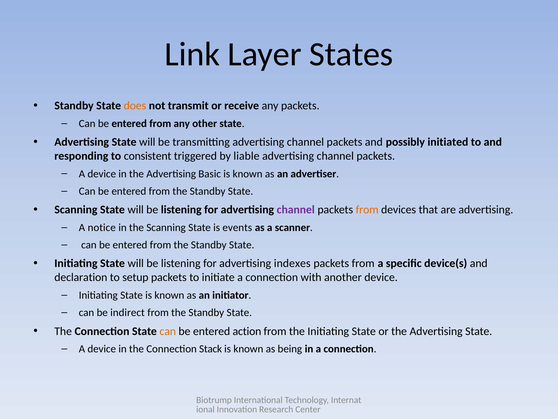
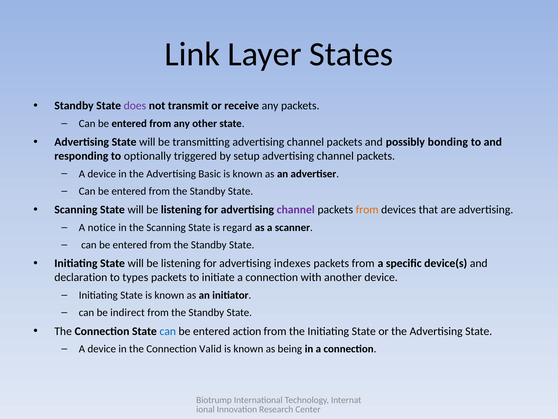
does colour: orange -> purple
initiated: initiated -> bonding
consistent: consistent -> optionally
liable: liable -> setup
events: events -> regard
setup: setup -> types
can at (168, 331) colour: orange -> blue
Stack: Stack -> Valid
